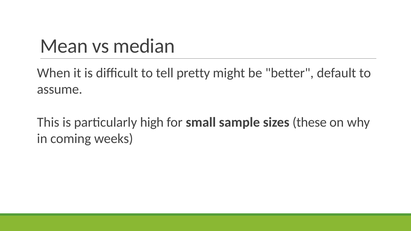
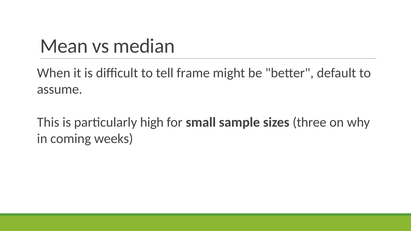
pretty: pretty -> frame
these: these -> three
